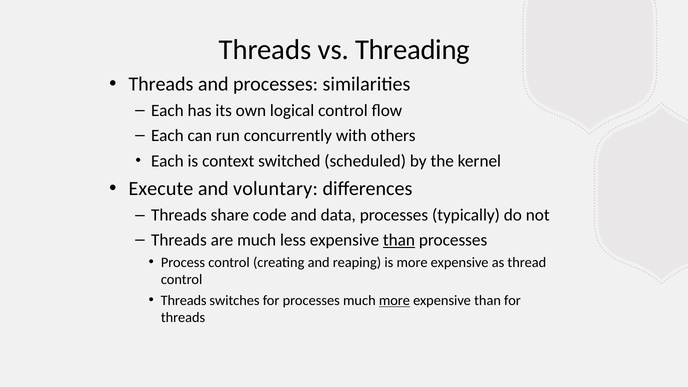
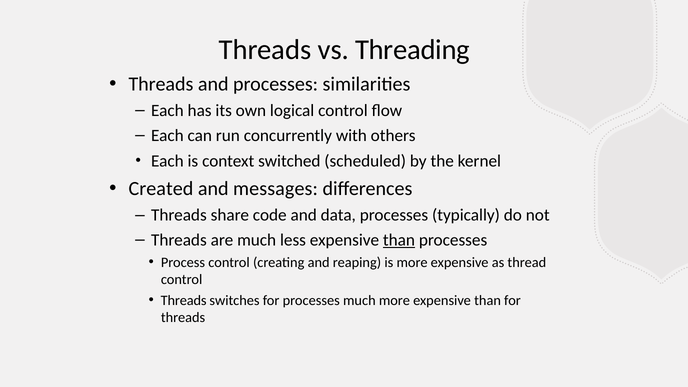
Execute: Execute -> Created
voluntary: voluntary -> messages
more at (394, 301) underline: present -> none
